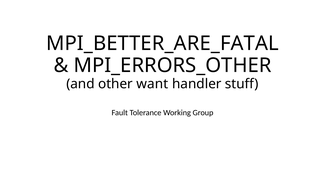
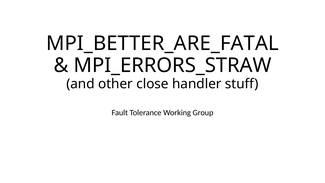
MPI_ERRORS_OTHER: MPI_ERRORS_OTHER -> MPI_ERRORS_STRAW
want: want -> close
